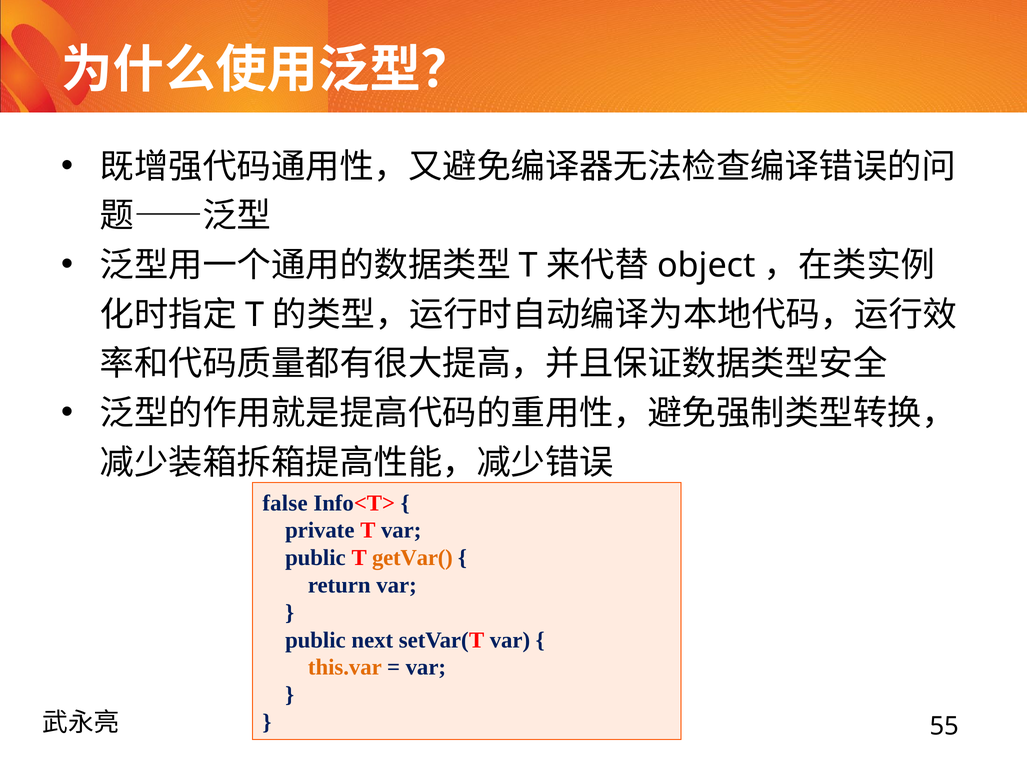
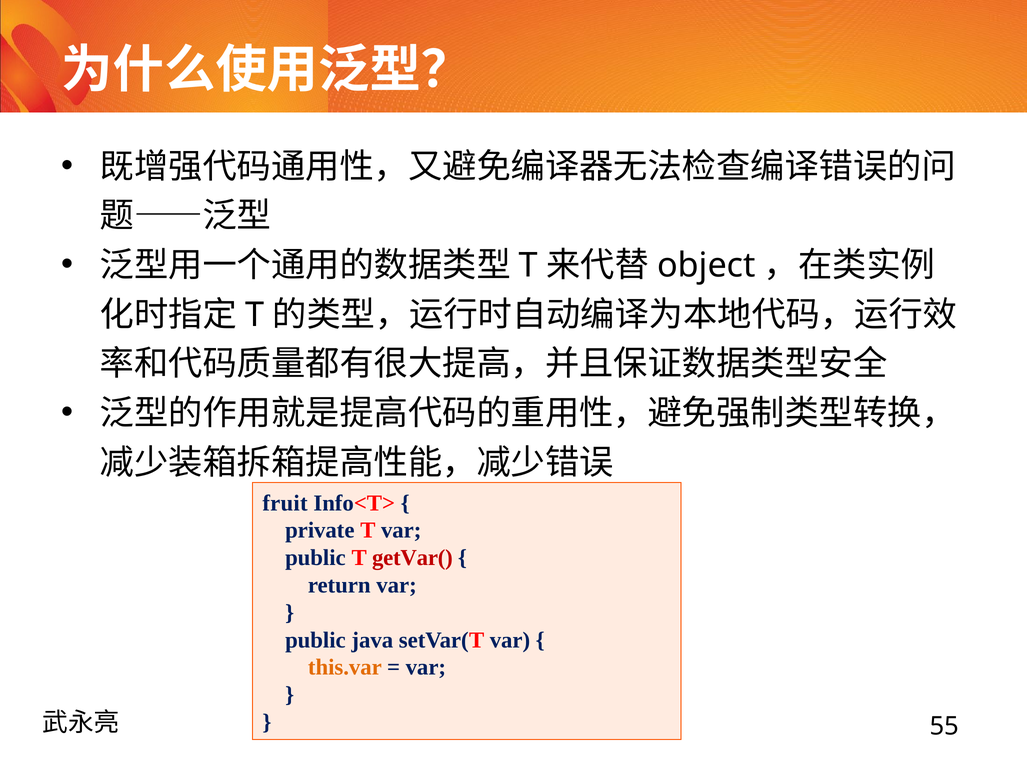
false: false -> fruit
getVar( colour: orange -> red
next: next -> java
